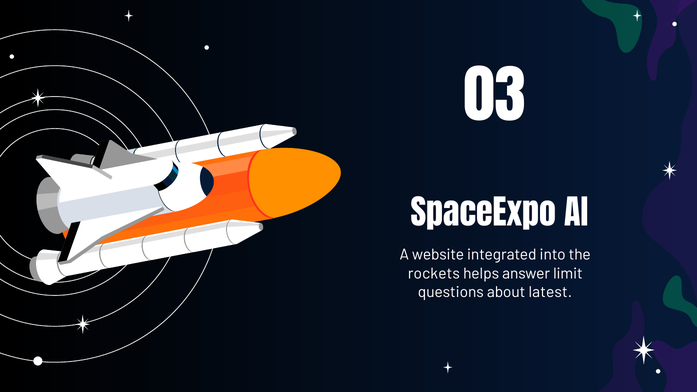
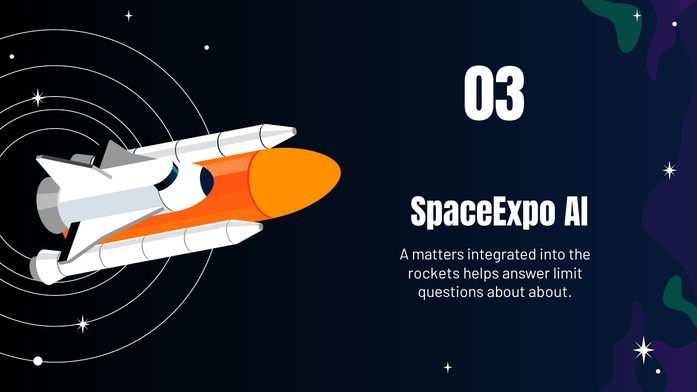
website: website -> matters
about latest: latest -> about
